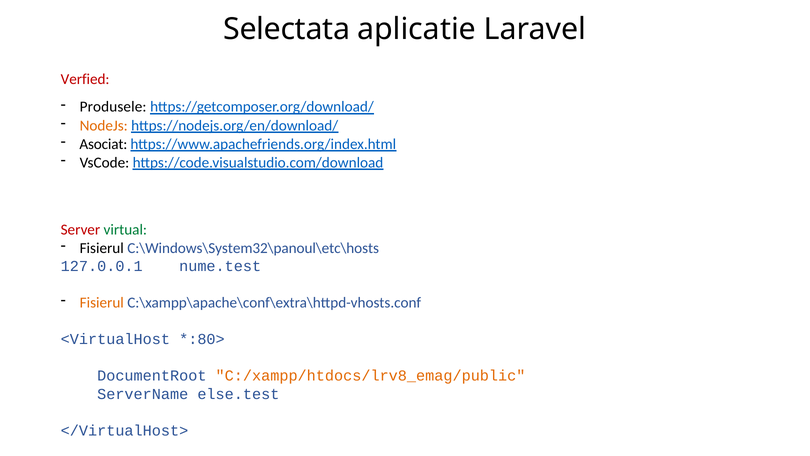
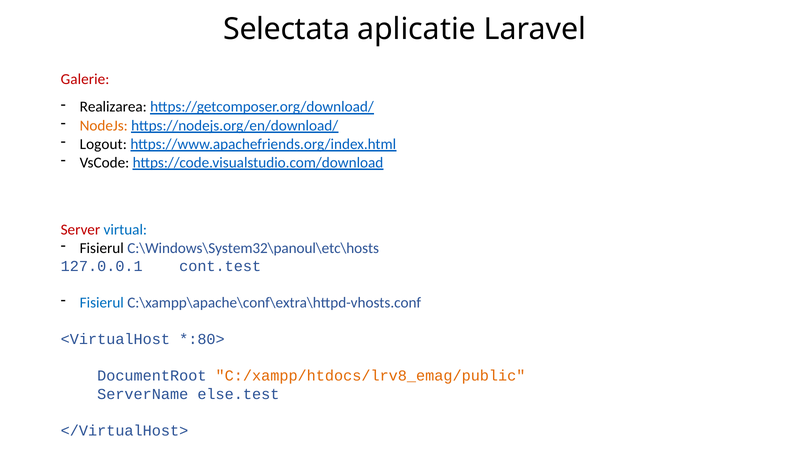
Verfied: Verfied -> Galerie
Produsele: Produsele -> Realizarea
Asociat: Asociat -> Logout
virtual colour: green -> blue
nume.test: nume.test -> cont.test
Fisierul at (102, 303) colour: orange -> blue
